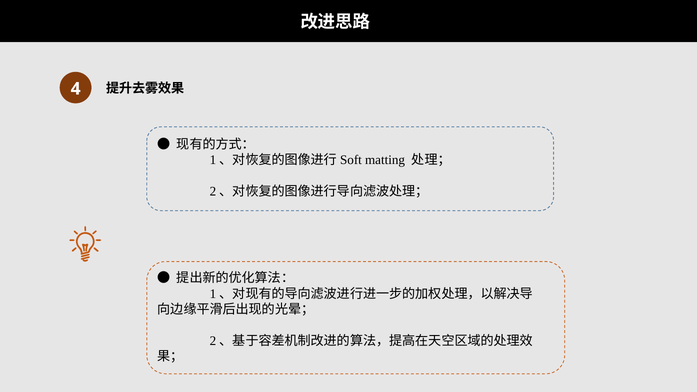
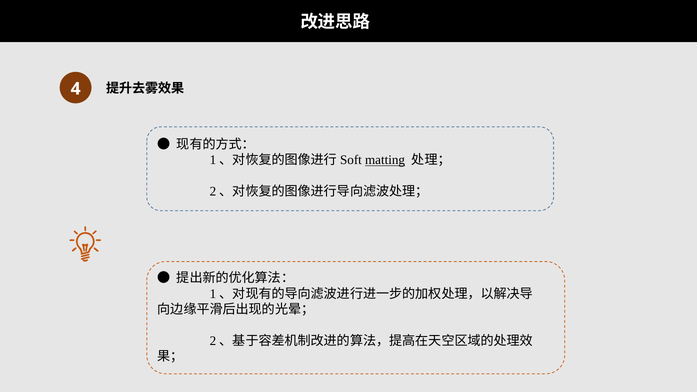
matting underline: none -> present
